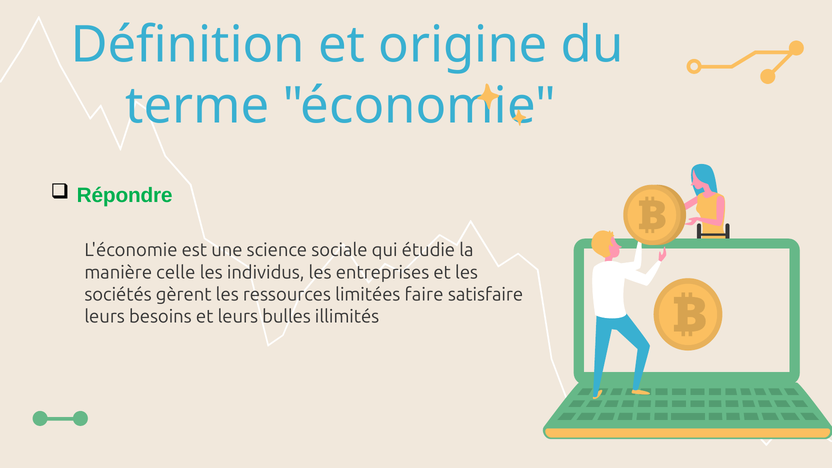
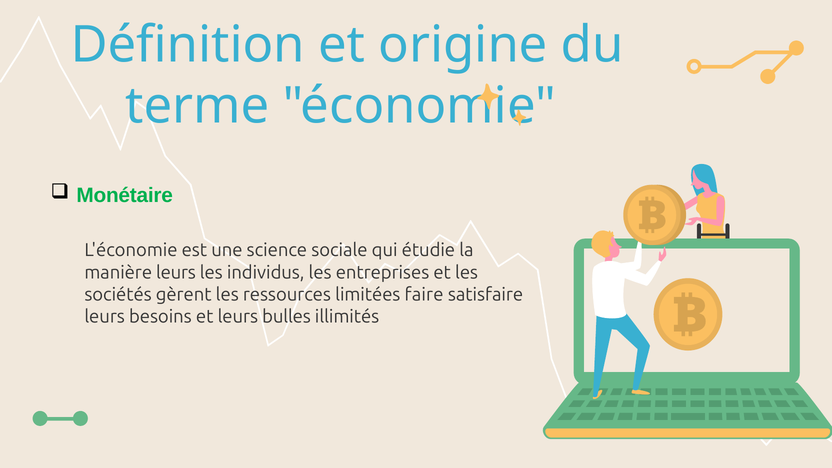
Répondre: Répondre -> Monétaire
manière celle: celle -> leurs
